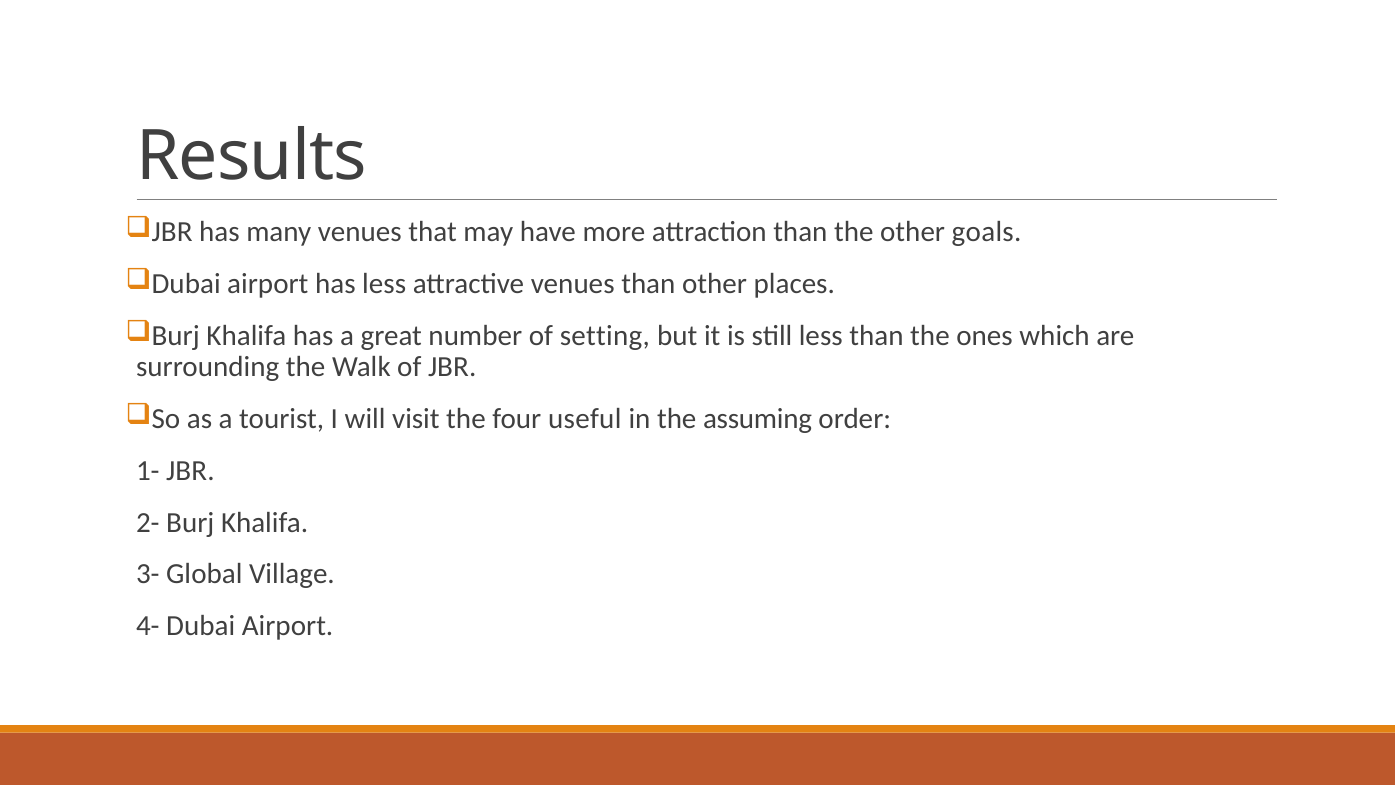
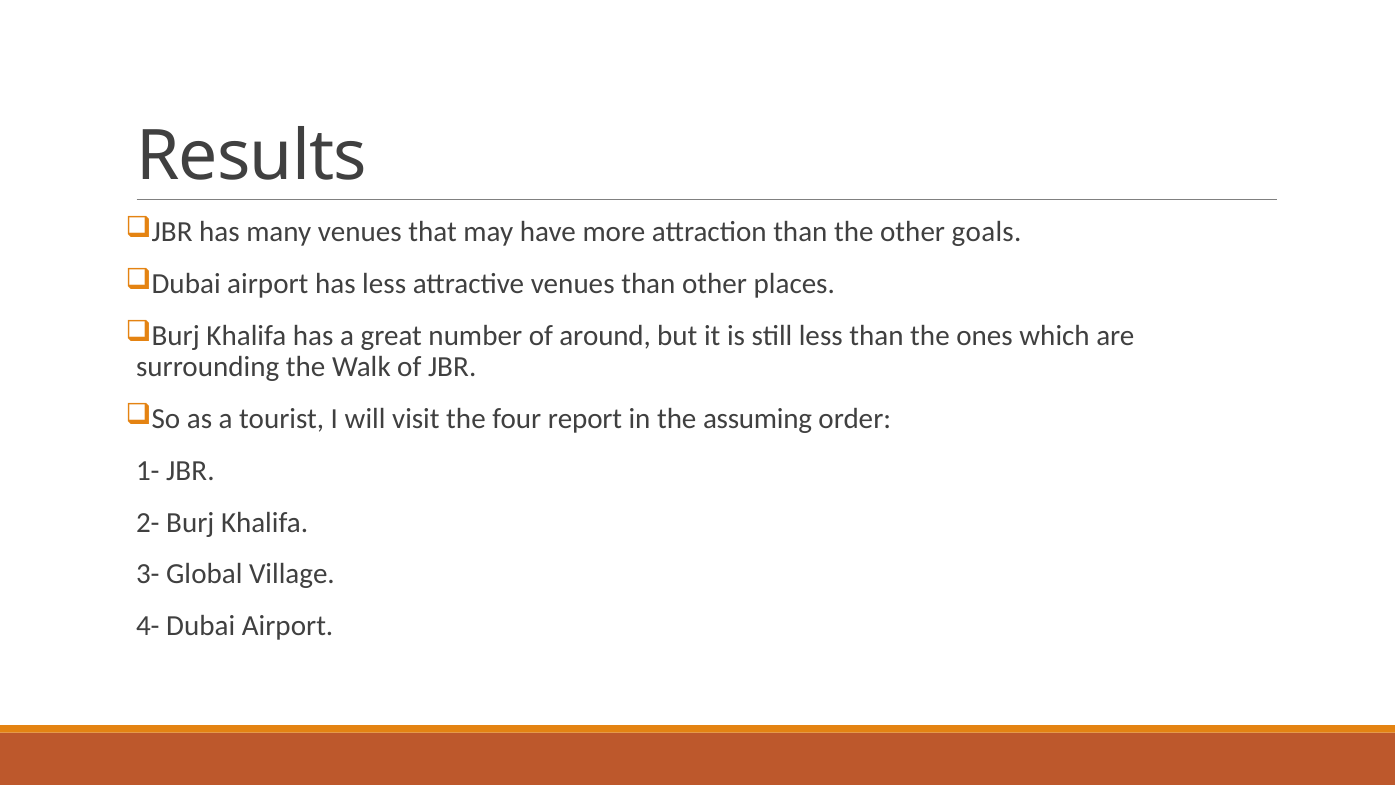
setting: setting -> around
useful: useful -> report
